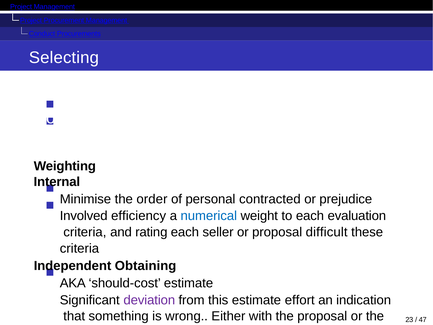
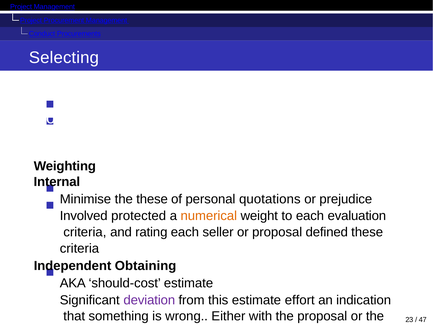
the order: order -> these
contracted: contracted -> quotations
efficiency: efficiency -> protected
numerical colour: blue -> orange
difficult: difficult -> defined
